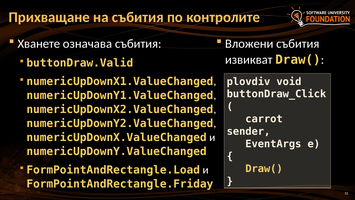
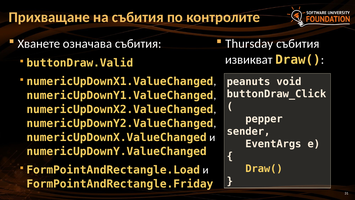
Вложени: Вложени -> Thursday
plovdiv: plovdiv -> peanuts
carrot: carrot -> pepper
